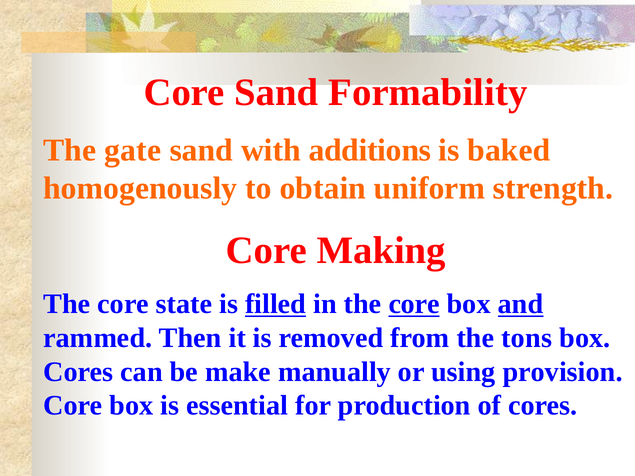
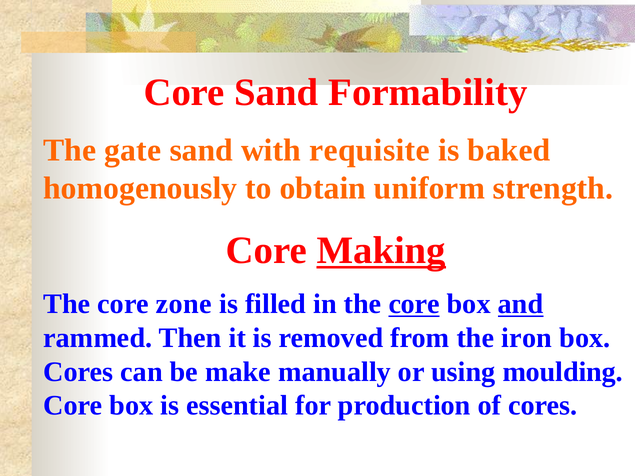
additions: additions -> requisite
Making underline: none -> present
state: state -> zone
filled underline: present -> none
tons: tons -> iron
provision: provision -> moulding
